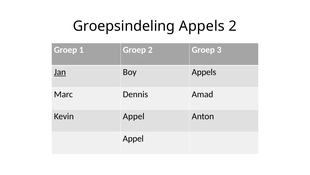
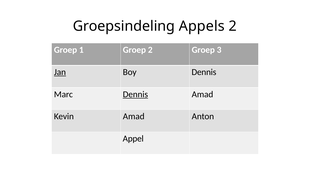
Boy Appels: Appels -> Dennis
Dennis at (135, 94) underline: none -> present
Kevin Appel: Appel -> Amad
